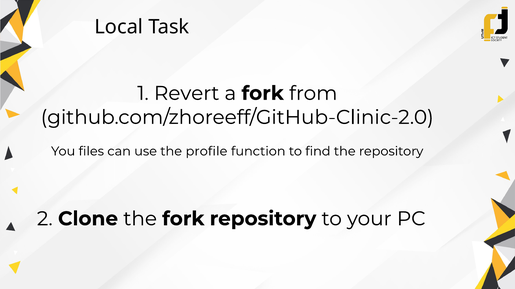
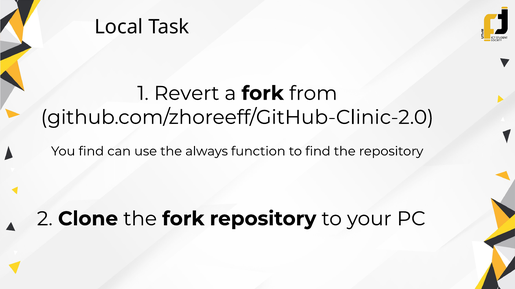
You files: files -> find
profile: profile -> always
